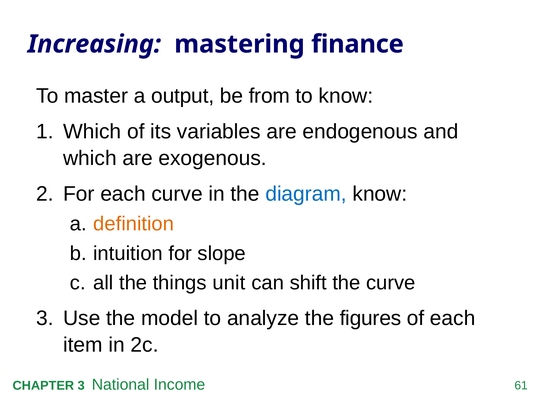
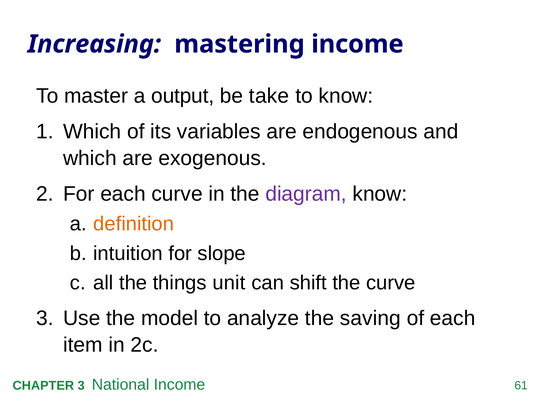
mastering finance: finance -> income
from: from -> take
diagram colour: blue -> purple
figures: figures -> saving
